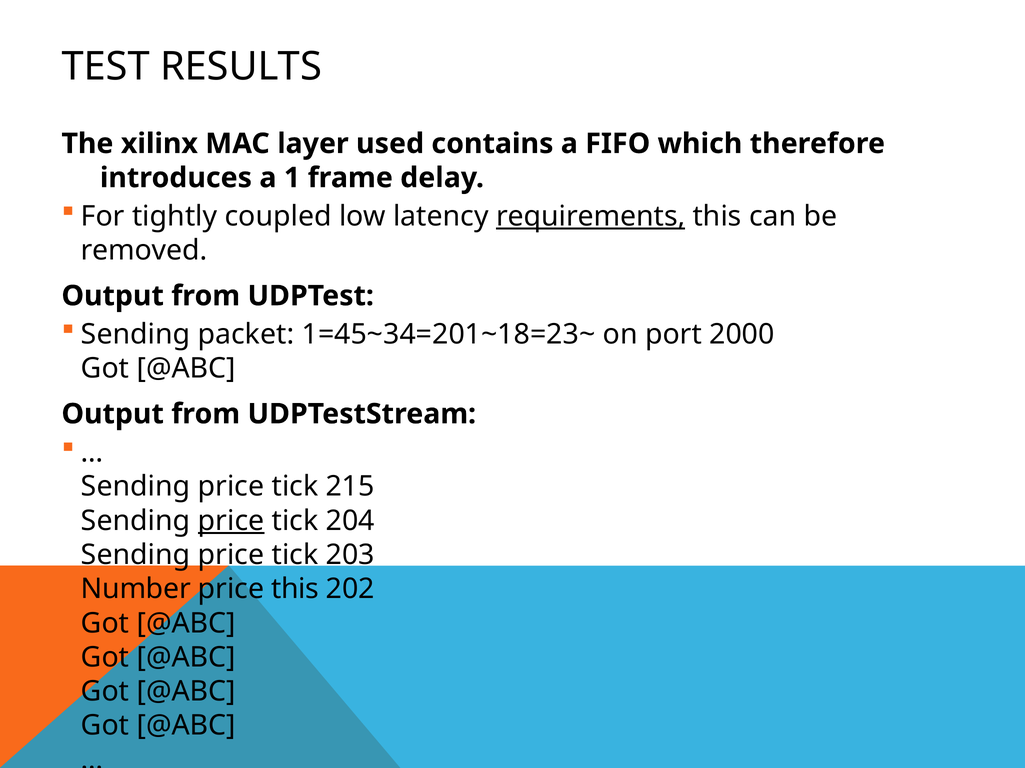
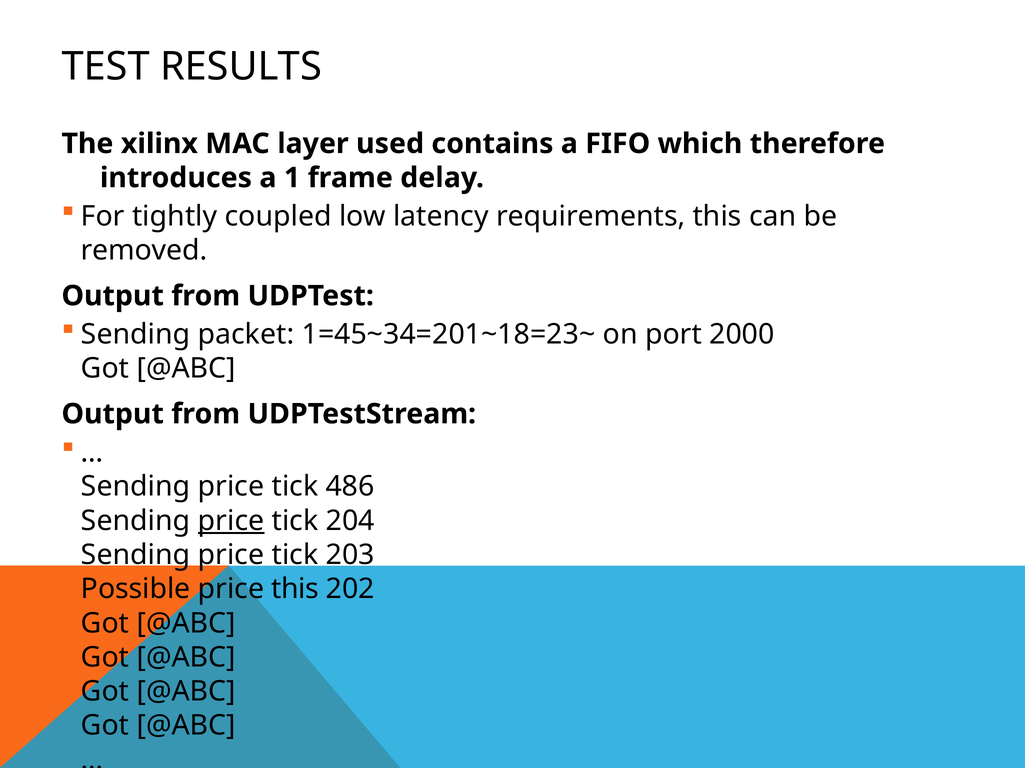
requirements underline: present -> none
215: 215 -> 486
Number: Number -> Possible
